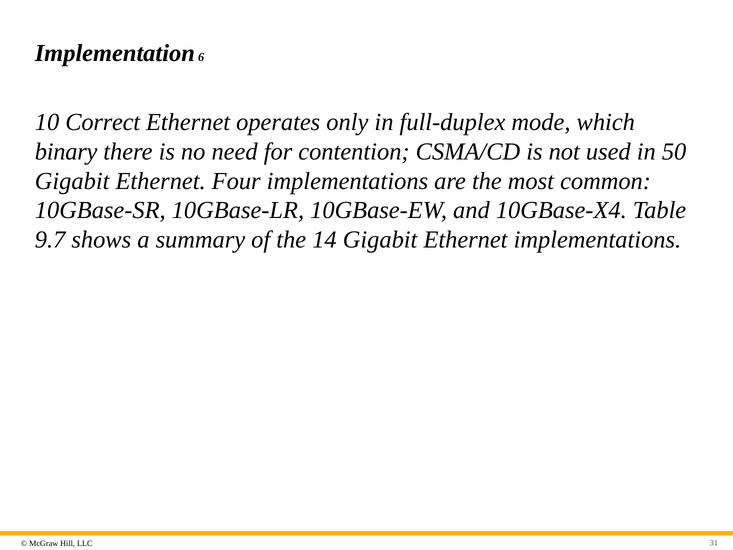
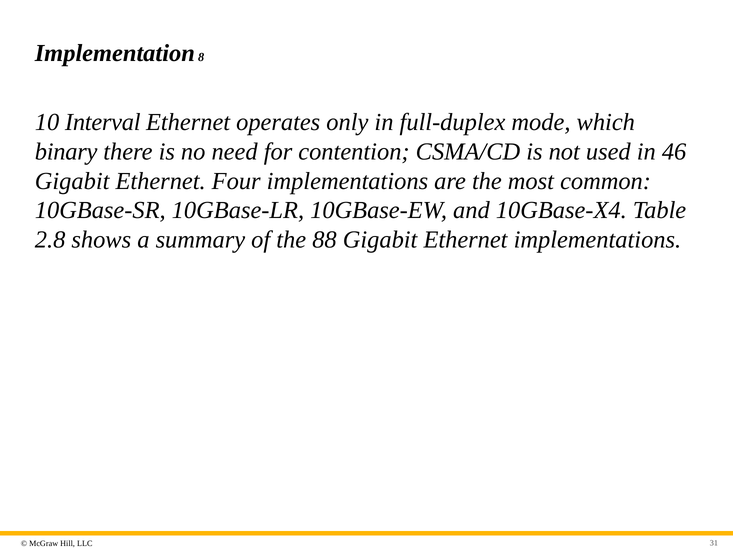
6: 6 -> 8
Correct: Correct -> Interval
50: 50 -> 46
9.7: 9.7 -> 2.8
14: 14 -> 88
